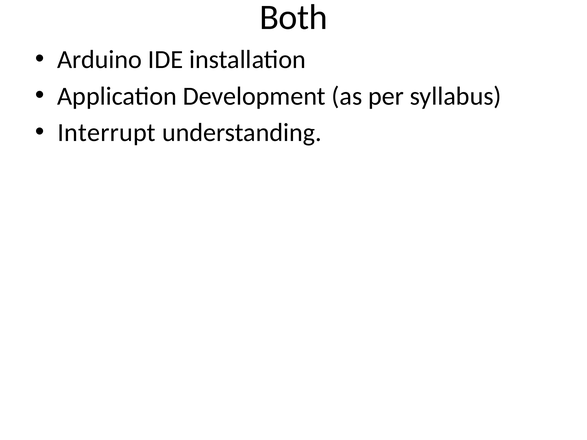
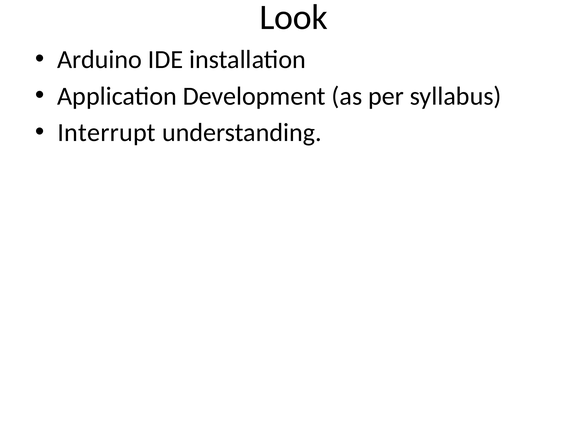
Both: Both -> Look
